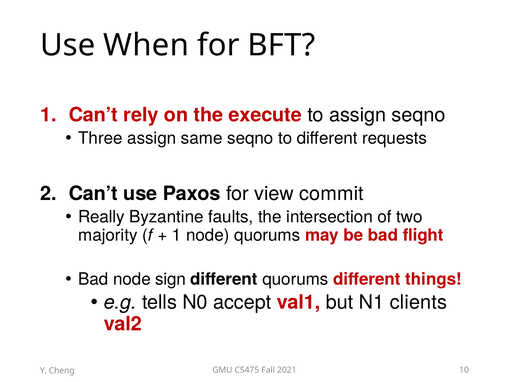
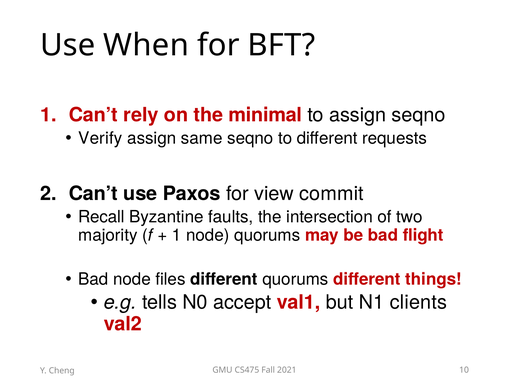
execute: execute -> minimal
Three: Three -> Verify
Really: Really -> Recall
sign: sign -> files
